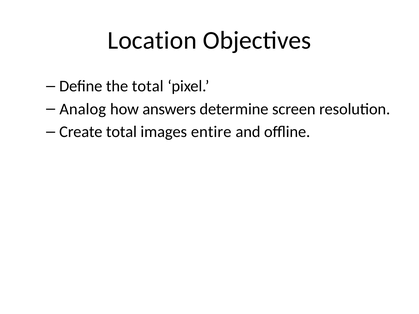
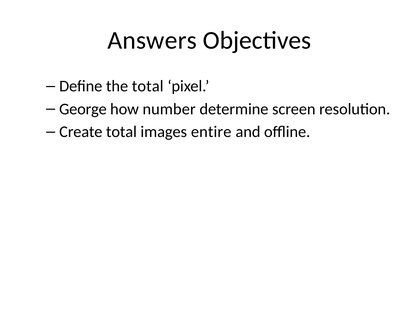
Location: Location -> Answers
Analog: Analog -> George
answers: answers -> number
